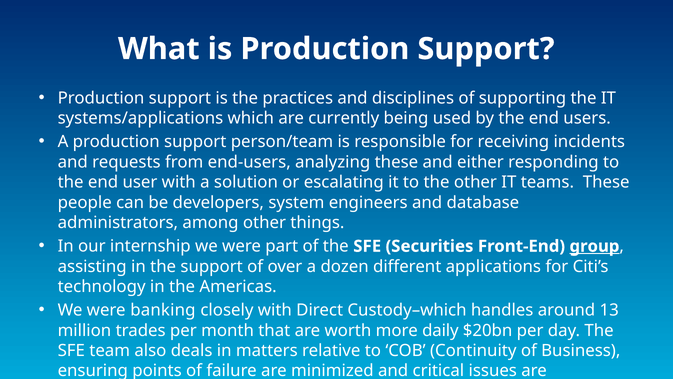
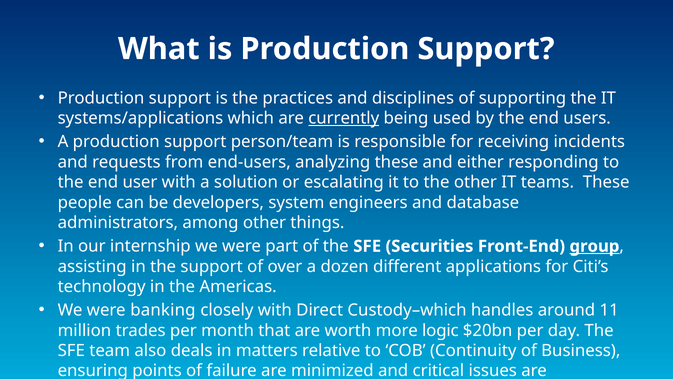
currently underline: none -> present
13: 13 -> 11
daily: daily -> logic
